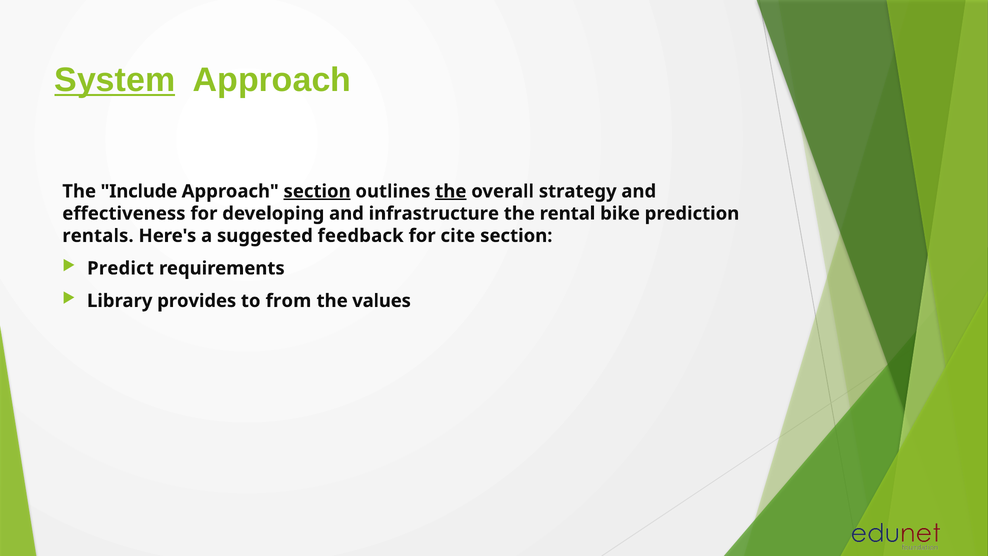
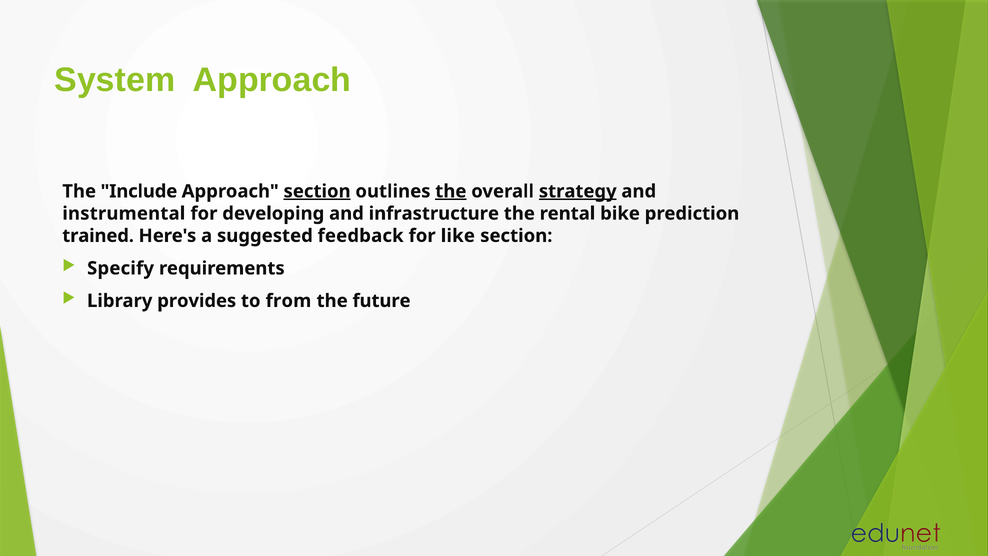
System underline: present -> none
strategy underline: none -> present
effectiveness: effectiveness -> instrumental
rentals: rentals -> trained
cite: cite -> like
Predict: Predict -> Specify
values: values -> future
